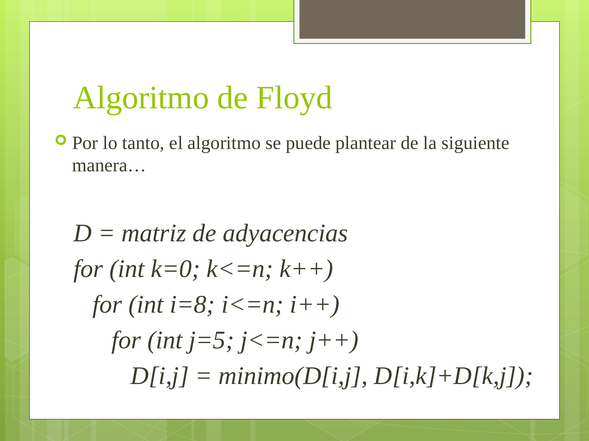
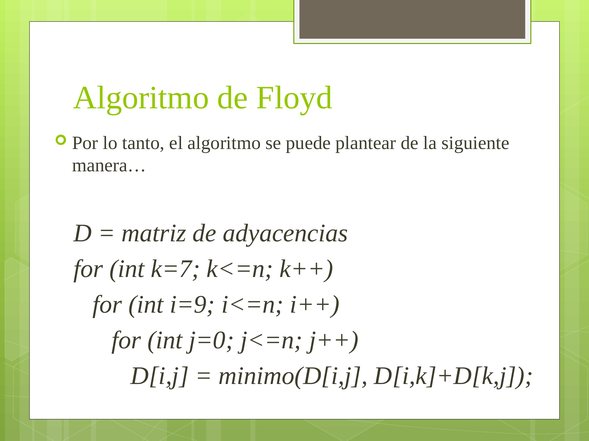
k=0: k=0 -> k=7
i=8: i=8 -> i=9
j=5: j=5 -> j=0
